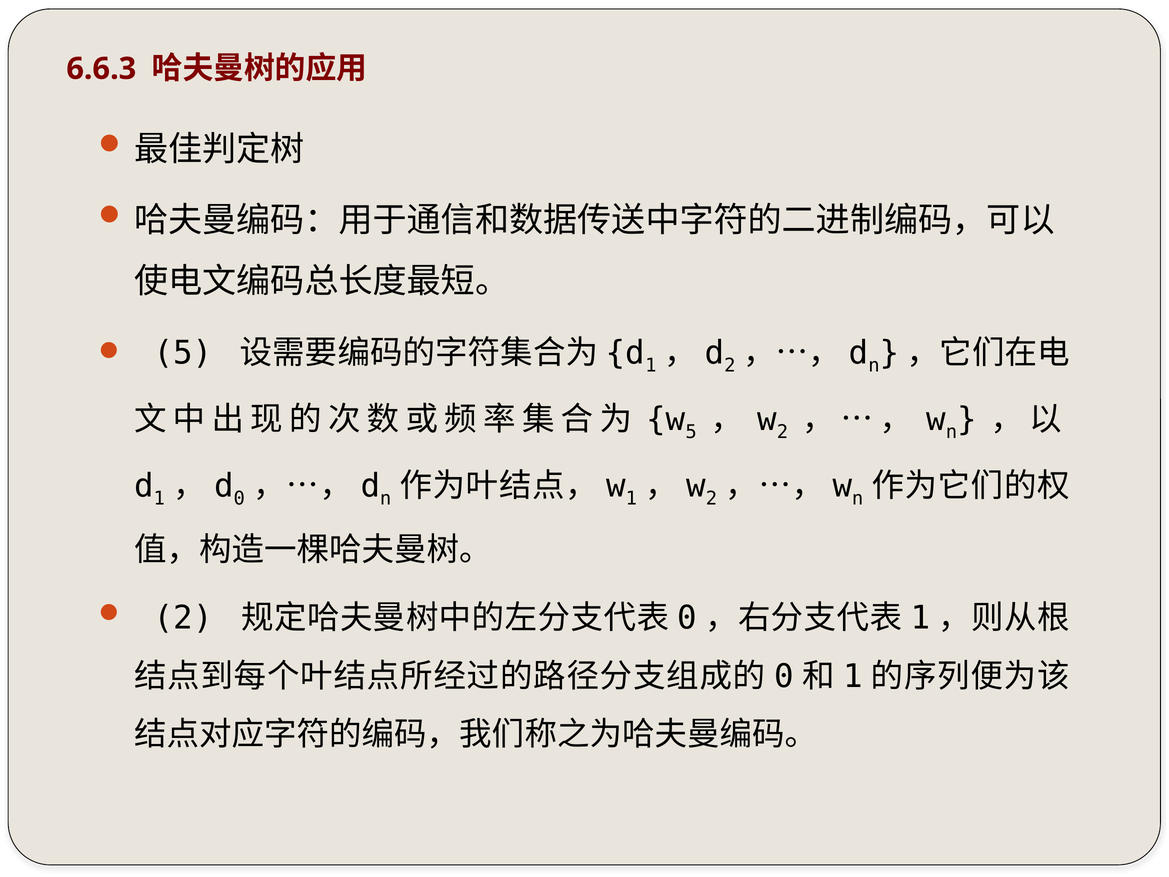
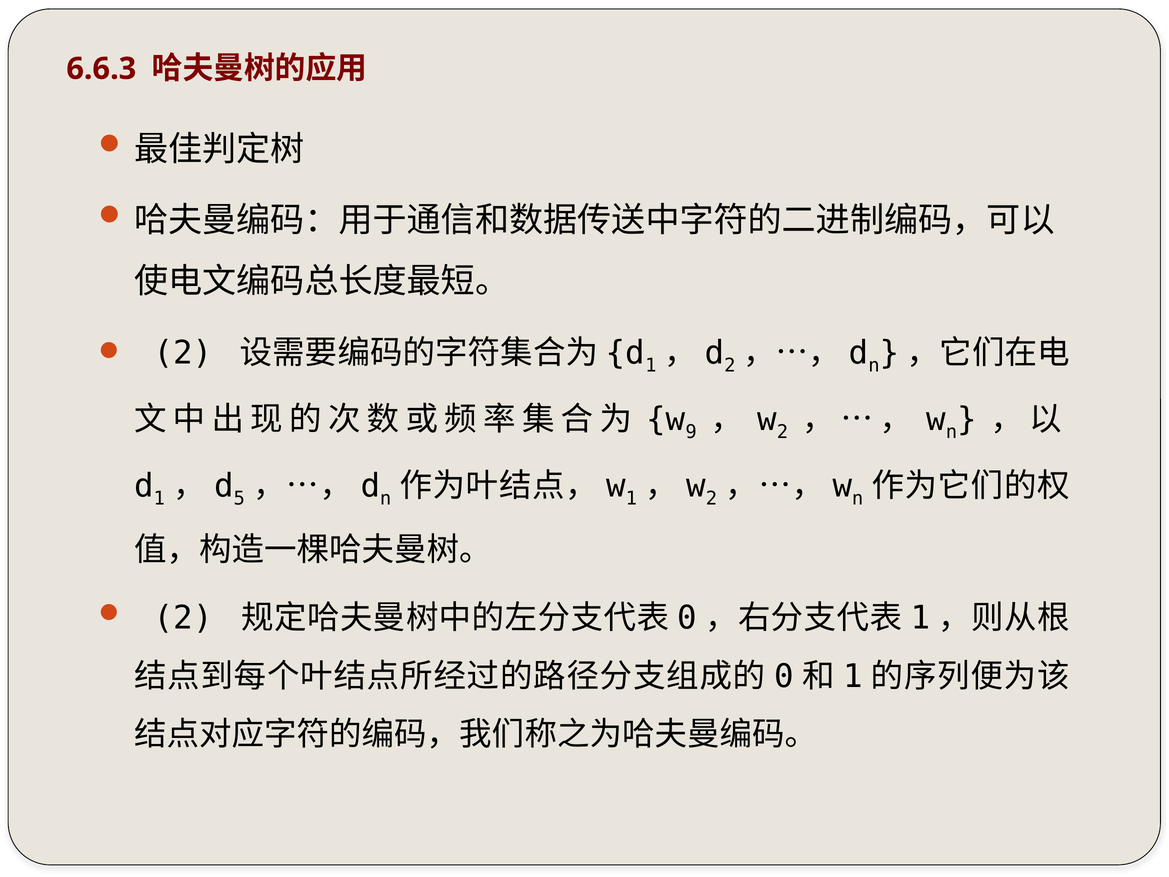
5 at (183, 353): 5 -> 2
5 at (691, 432): 5 -> 9
0 at (239, 499): 0 -> 5
